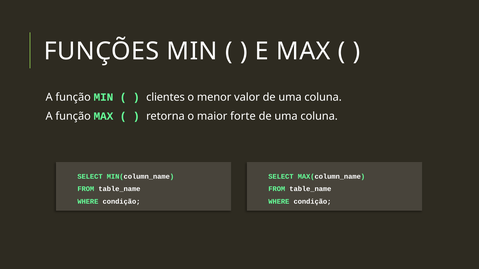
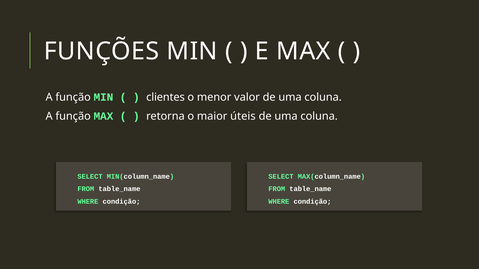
forte: forte -> úteis
